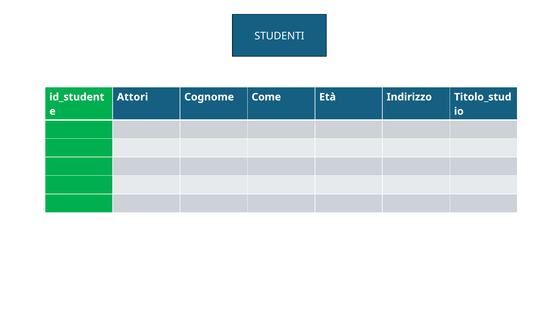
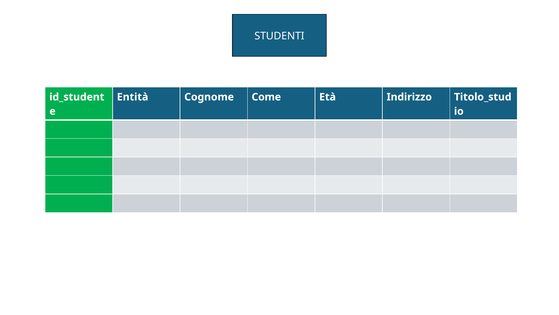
Attori: Attori -> Entità
